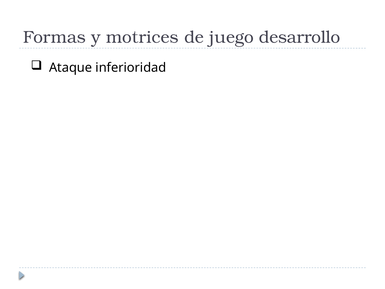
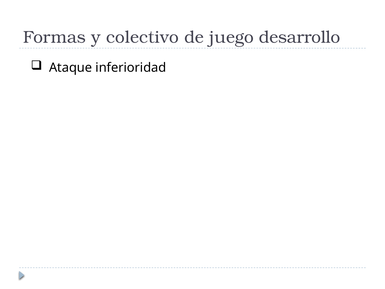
motrices: motrices -> colectivo
